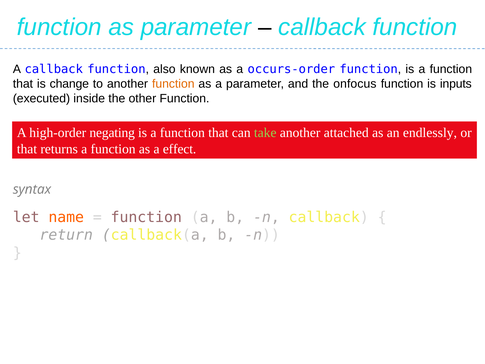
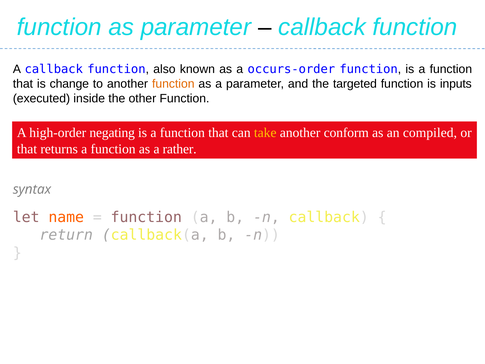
onfocus: onfocus -> targeted
take colour: light green -> yellow
attached: attached -> conform
endlessly: endlessly -> compiled
effect: effect -> rather
